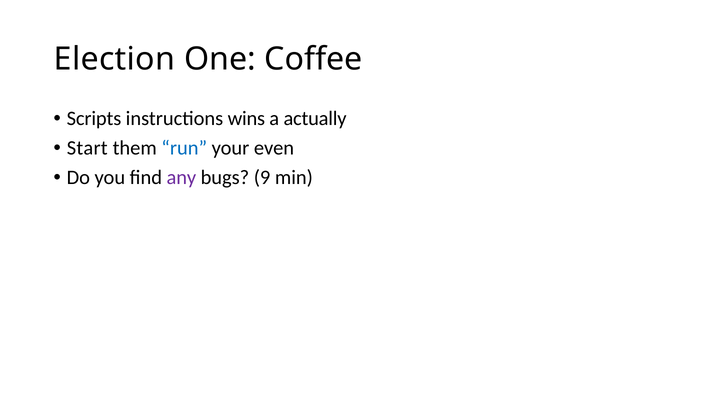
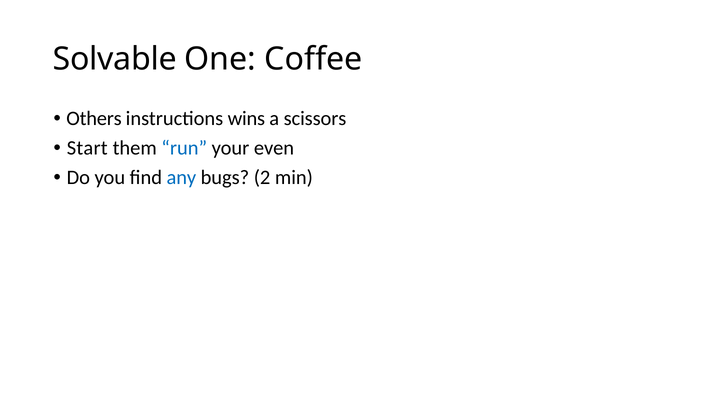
Election: Election -> Solvable
Scripts: Scripts -> Others
actually: actually -> scissors
any colour: purple -> blue
9: 9 -> 2
